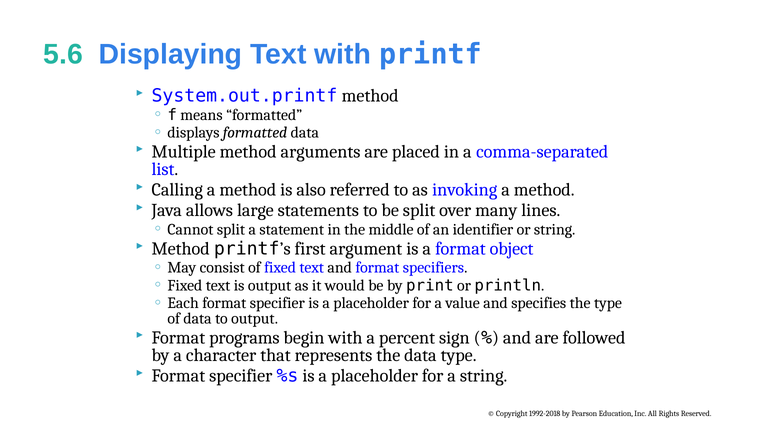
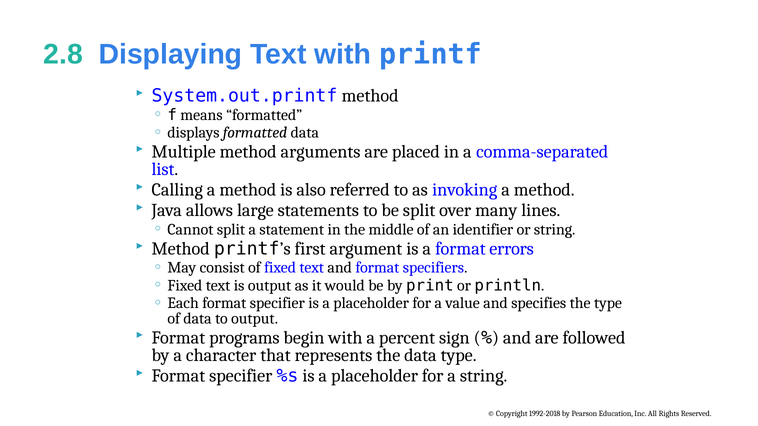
5.6: 5.6 -> 2.8
object: object -> errors
